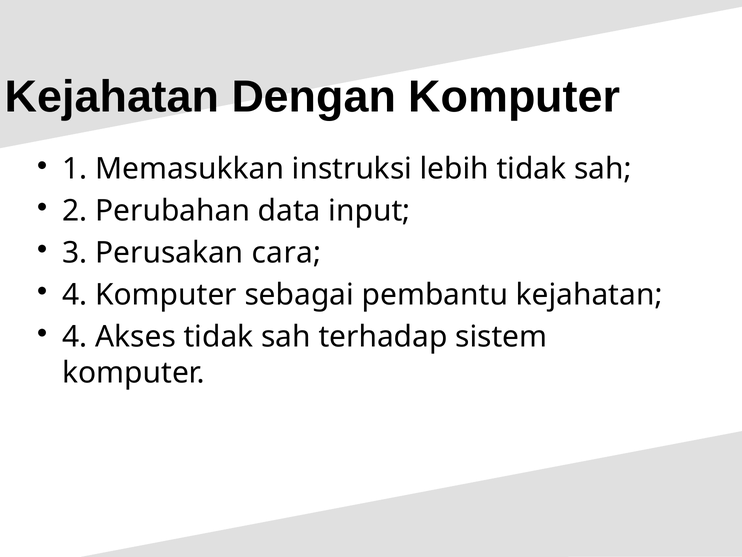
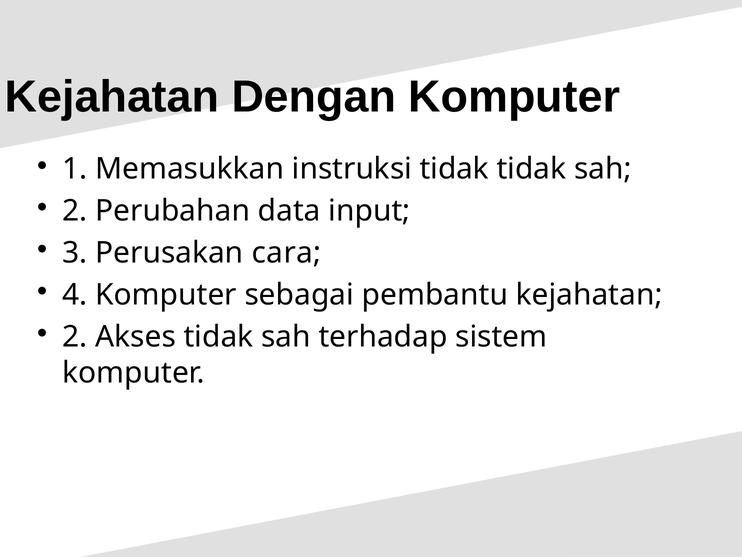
instruksi lebih: lebih -> tidak
4 at (75, 337): 4 -> 2
